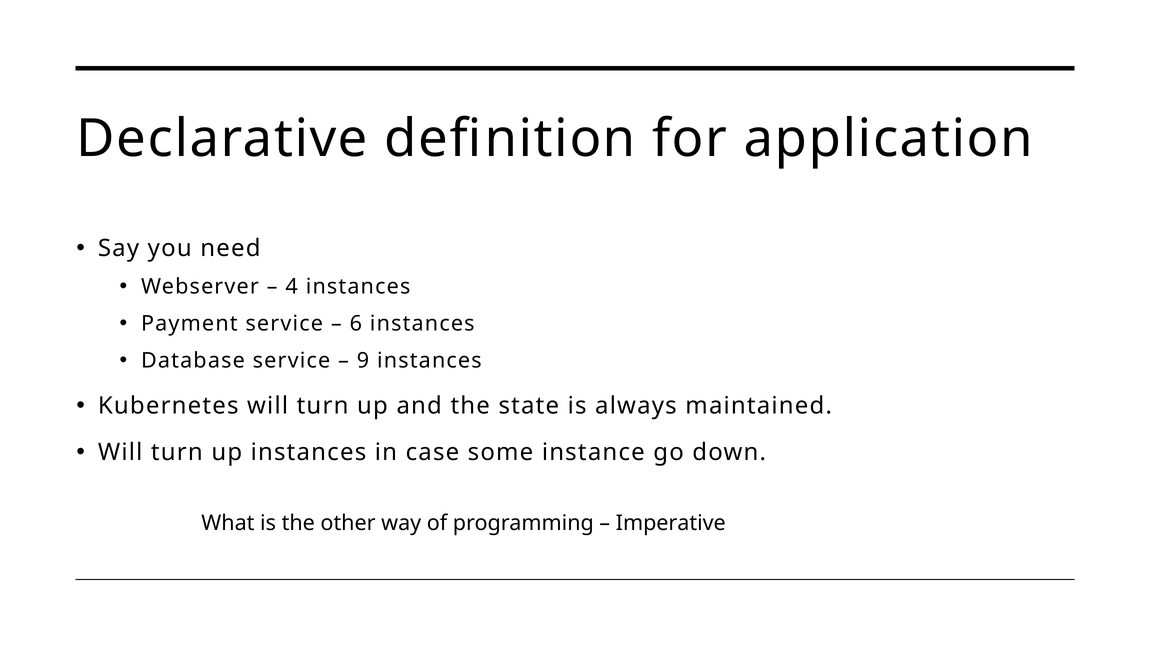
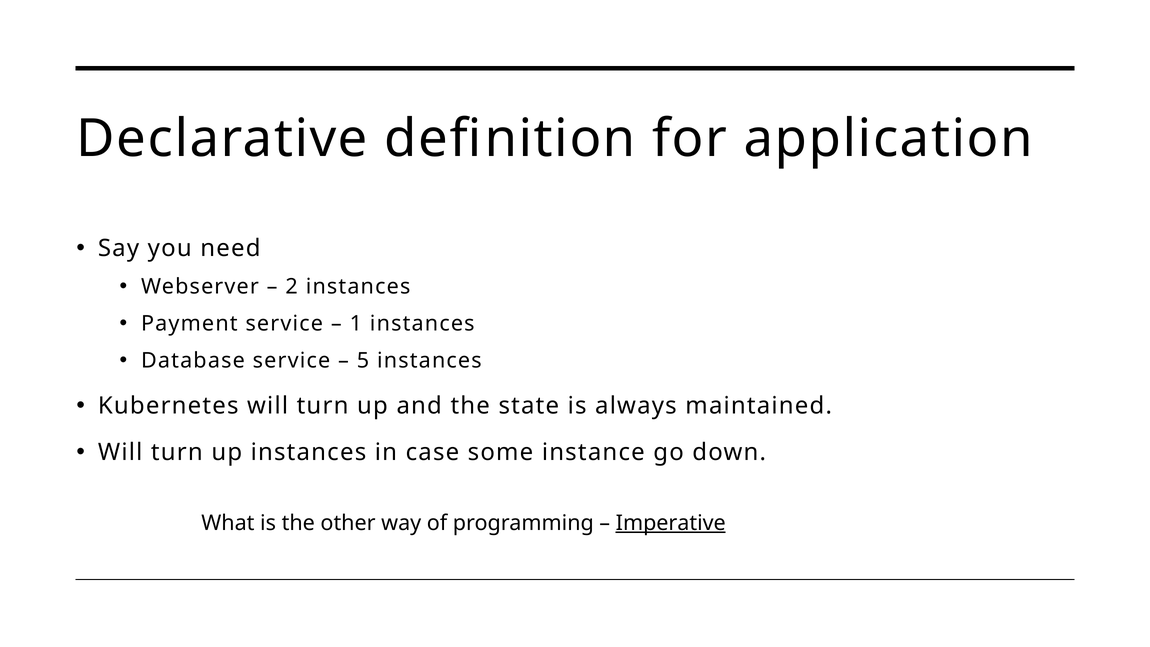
4: 4 -> 2
6: 6 -> 1
9: 9 -> 5
Imperative underline: none -> present
